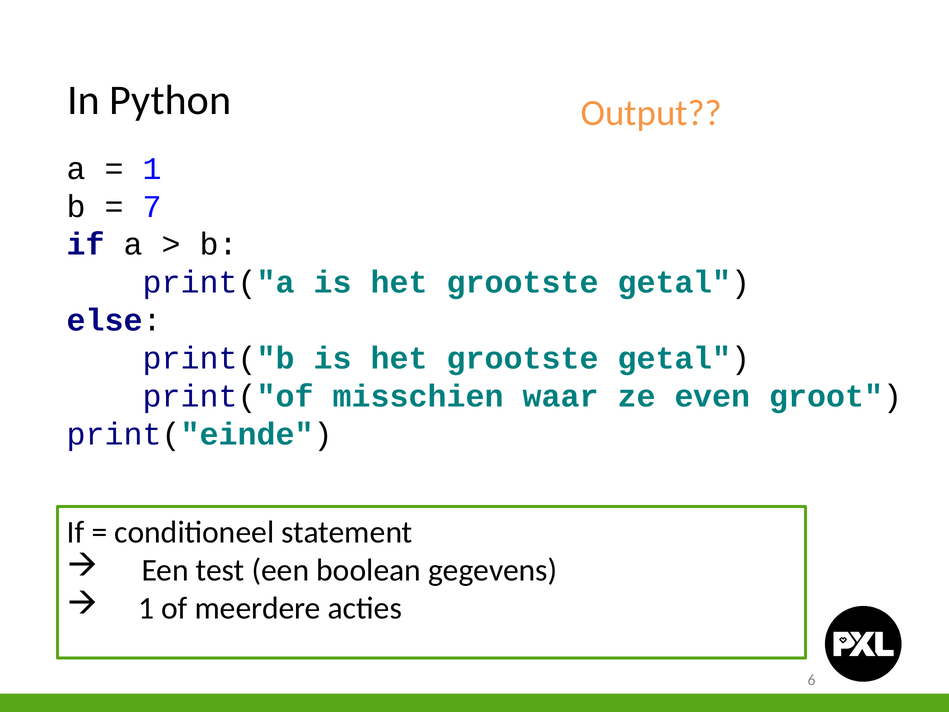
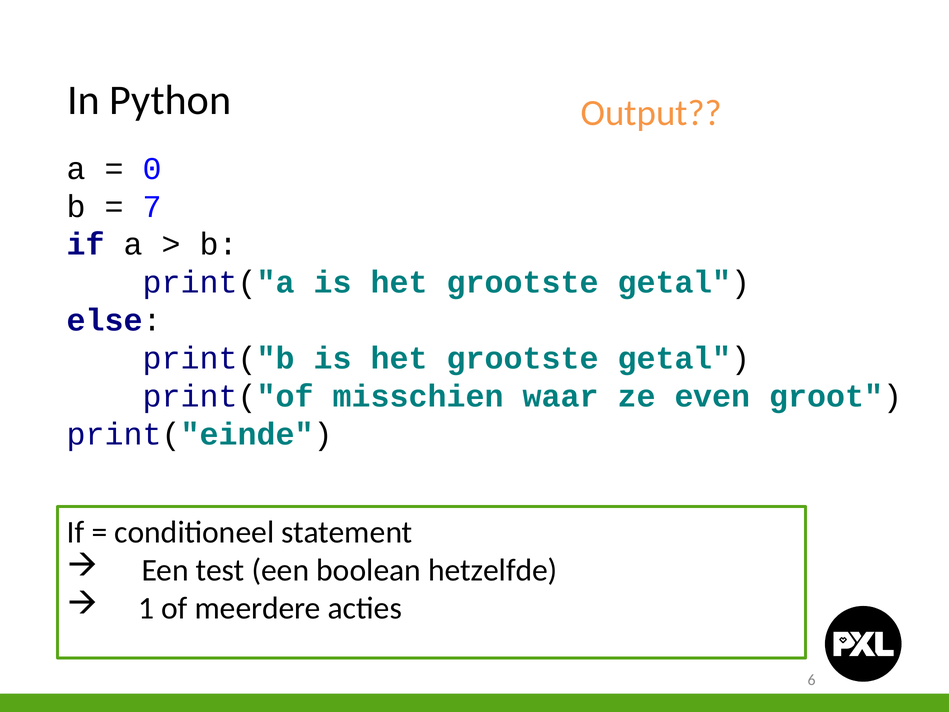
1 at (152, 169): 1 -> 0
gegevens: gegevens -> hetzelfde
